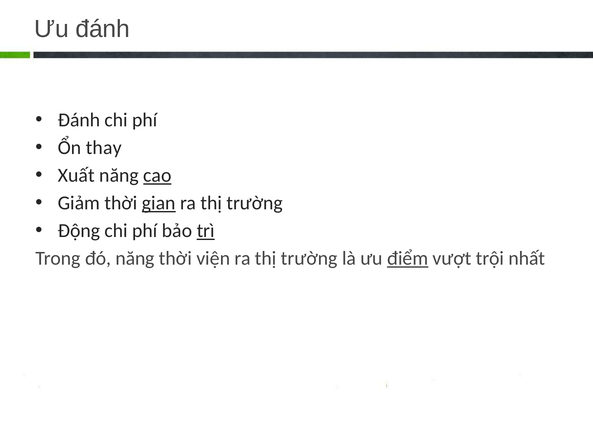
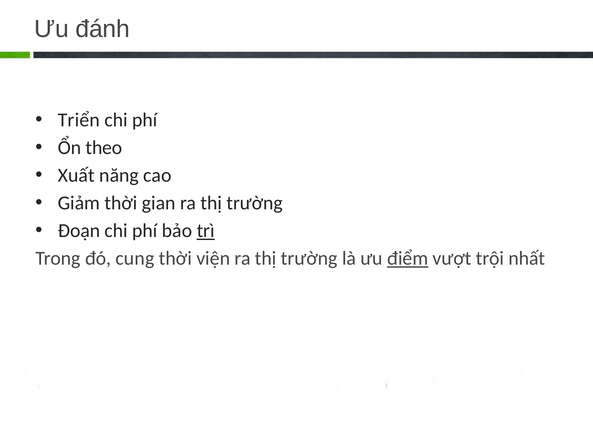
Đánh at (79, 120): Đánh -> Triển
thay: thay -> theo
cao underline: present -> none
gian underline: present -> none
Động: Động -> Đoạn
đó năng: năng -> cung
